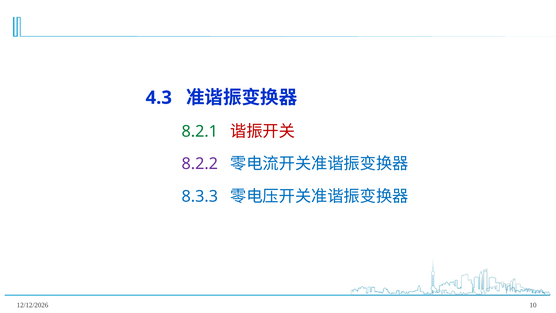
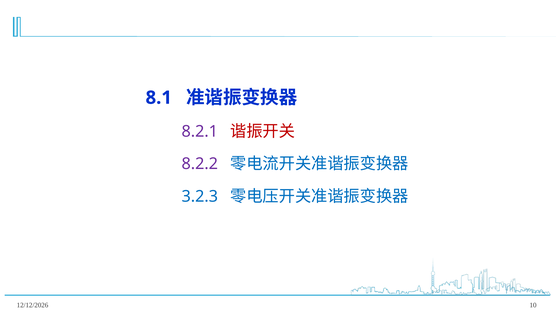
4.3: 4.3 -> 8.1
8.2.1 colour: green -> purple
8.3.3: 8.3.3 -> 3.2.3
